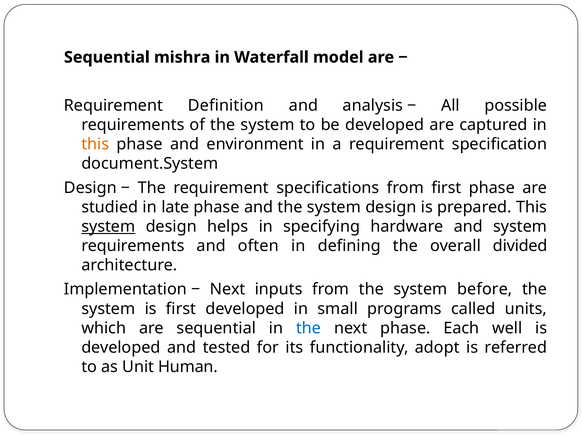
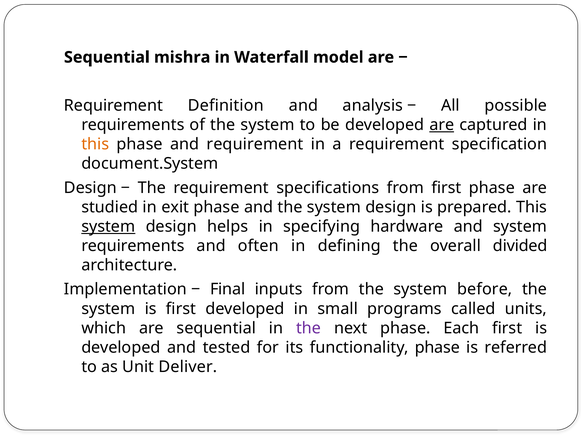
are at (442, 125) underline: none -> present
and environment: environment -> requirement
late: late -> exit
Next at (228, 290): Next -> Final
the at (309, 328) colour: blue -> purple
Each well: well -> first
functionality adopt: adopt -> phase
Human: Human -> Deliver
